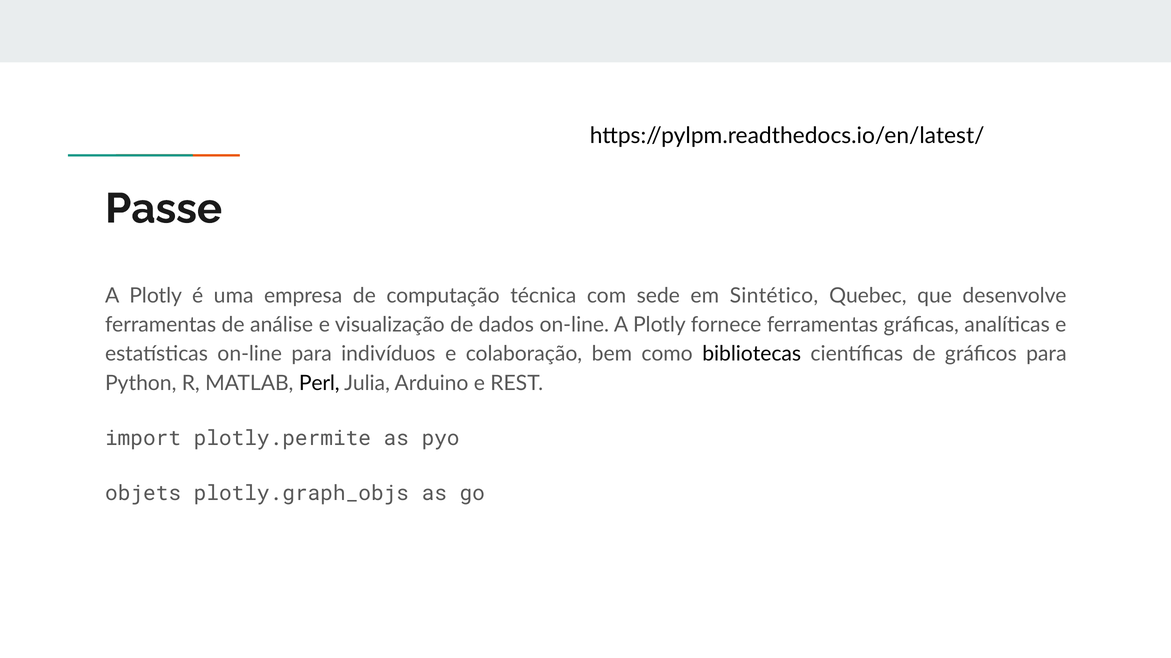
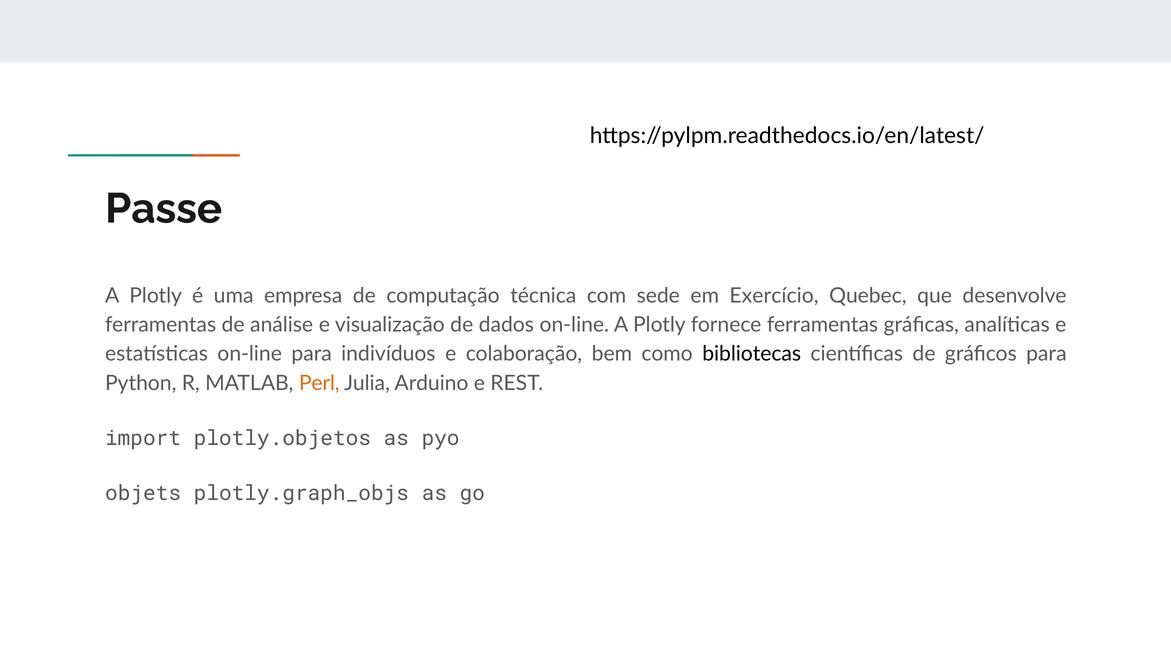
Sintético: Sintético -> Exercício
Perl colour: black -> orange
plotly.permite: plotly.permite -> plotly.objetos
